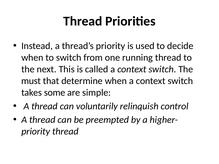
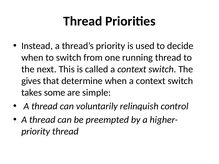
must: must -> gives
